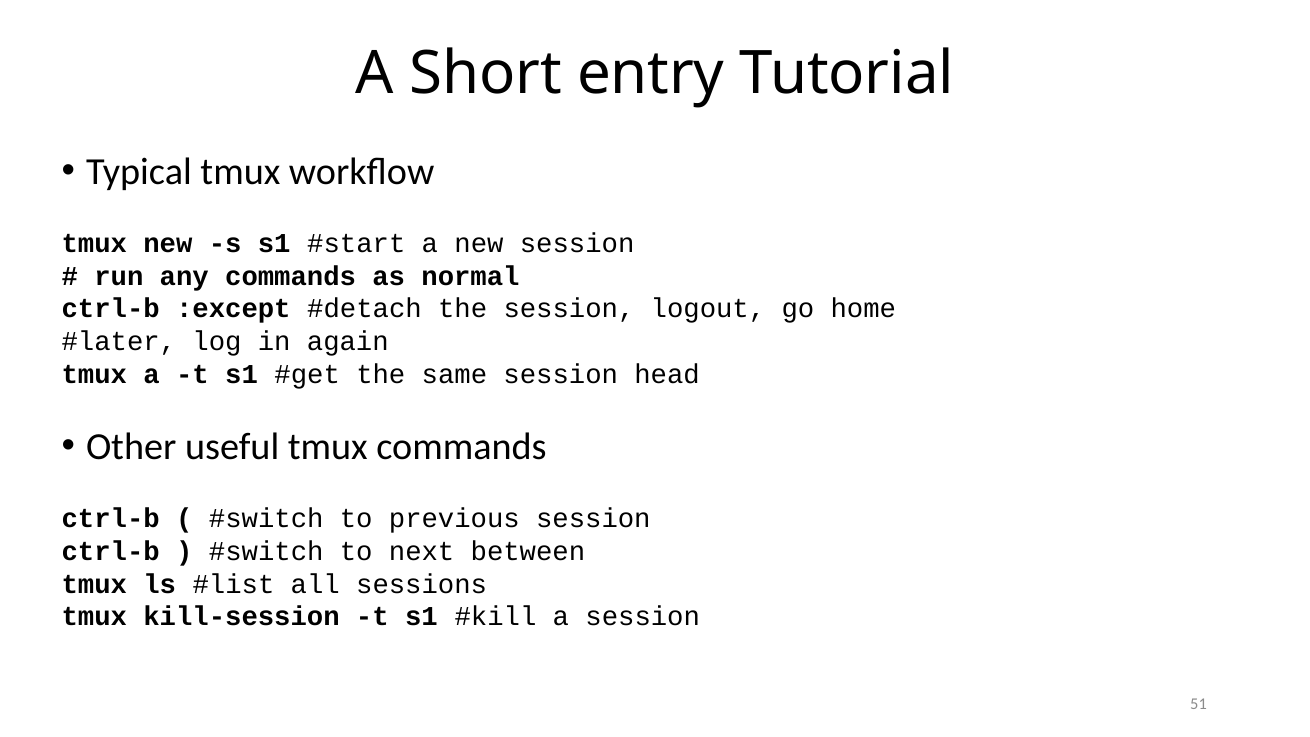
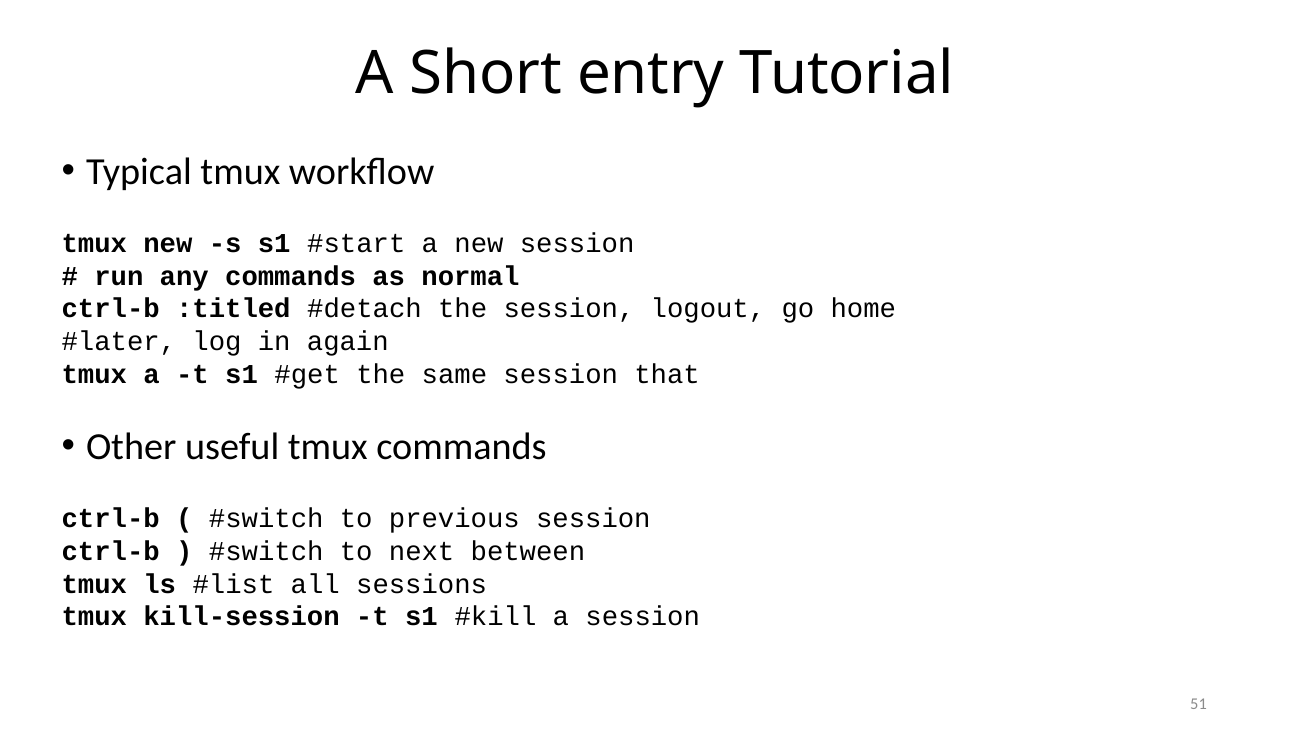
:except: :except -> :titled
head: head -> that
